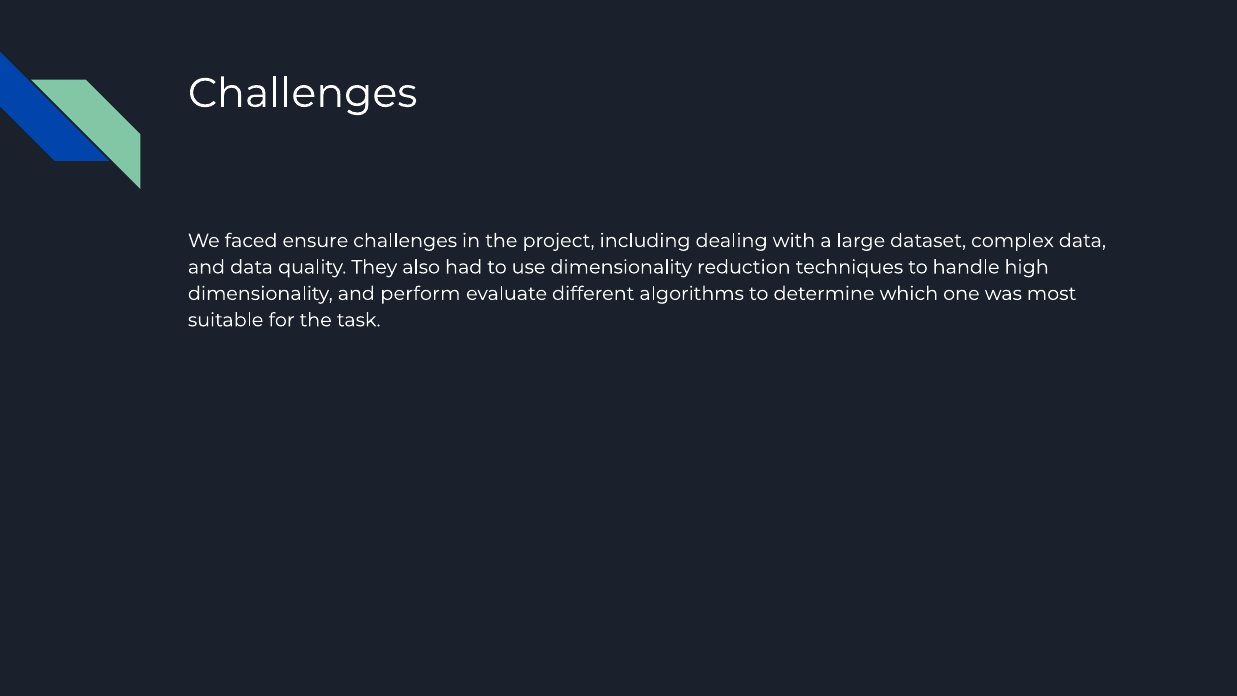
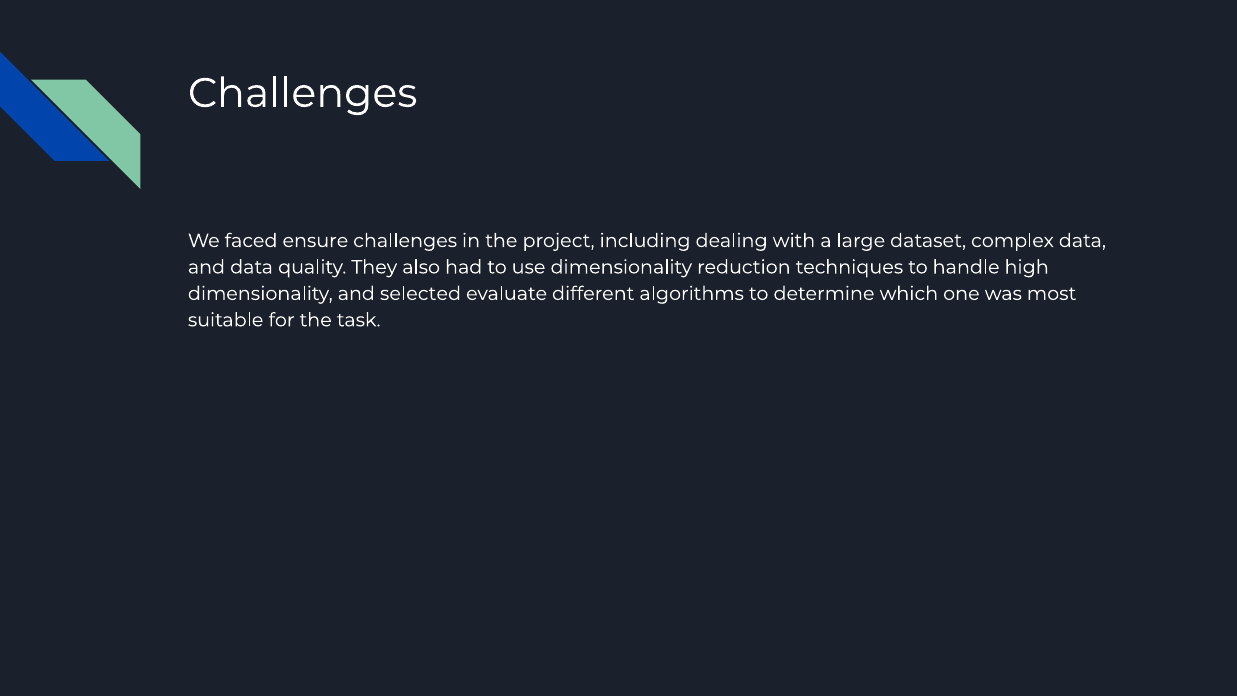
perform: perform -> selected
